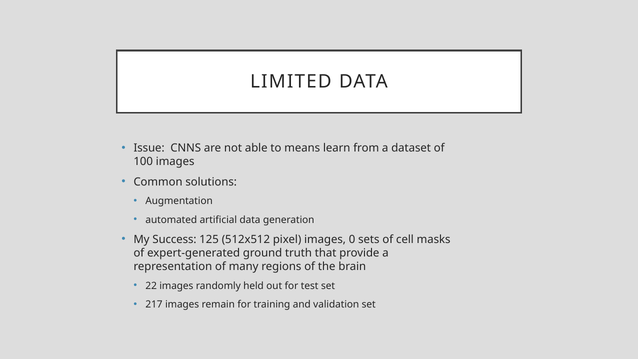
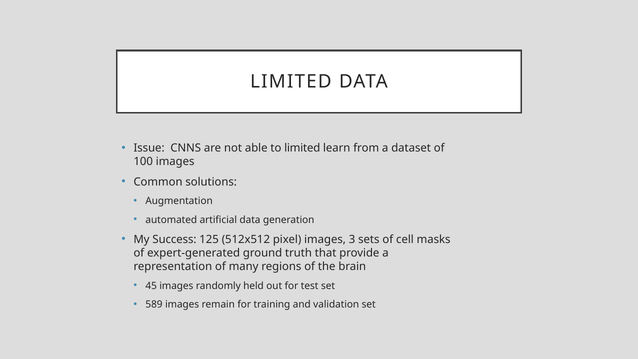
to means: means -> limited
0: 0 -> 3
22: 22 -> 45
217: 217 -> 589
